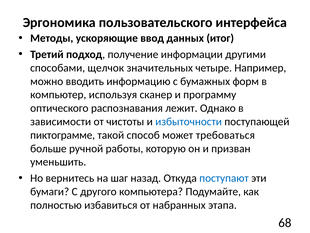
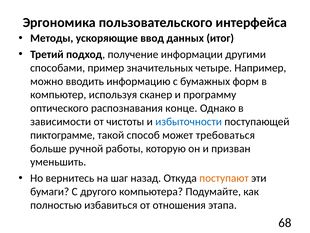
щелчок: щелчок -> пример
лежит: лежит -> конце
поступают colour: blue -> orange
набранных: набранных -> отношения
